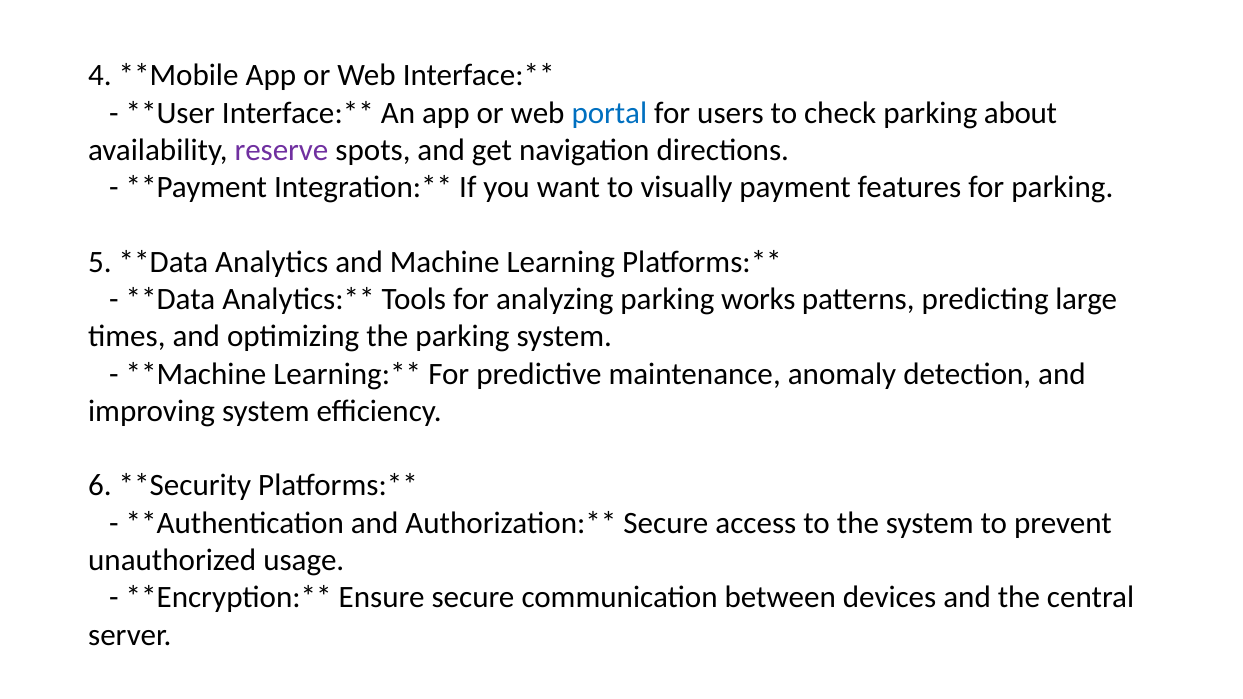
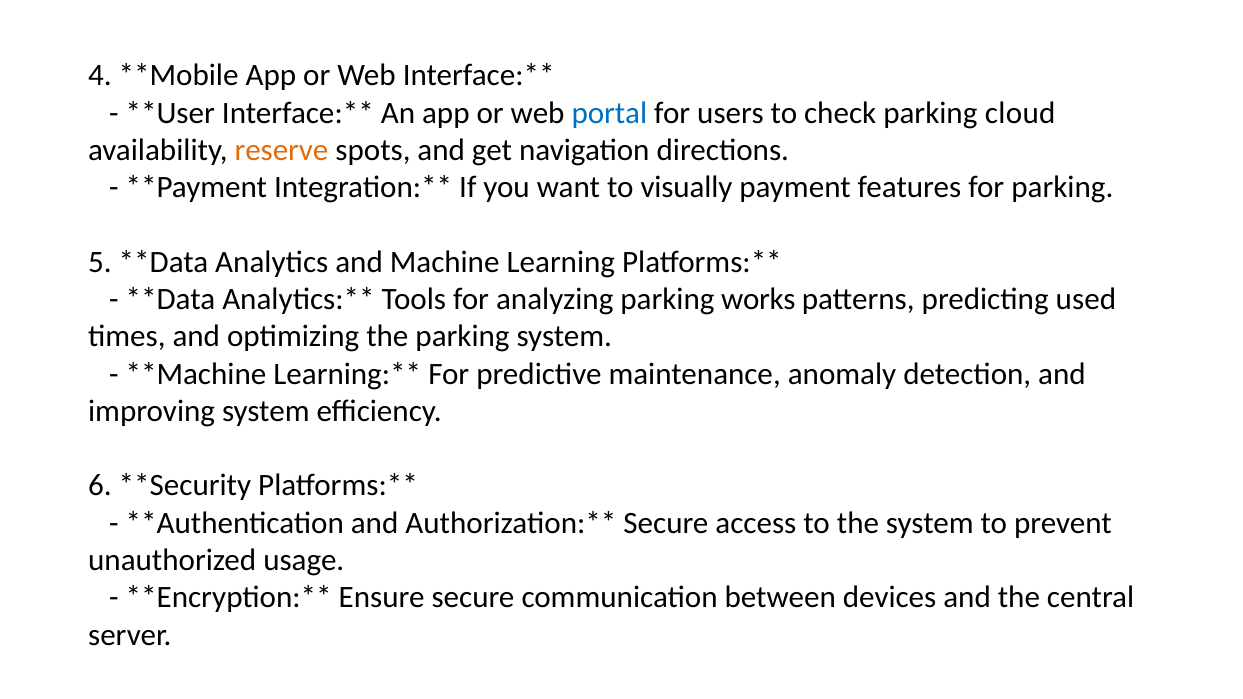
about: about -> cloud
reserve colour: purple -> orange
large: large -> used
